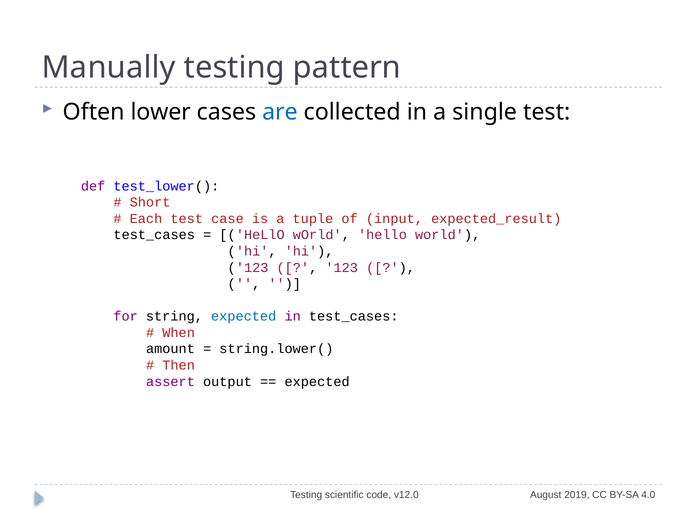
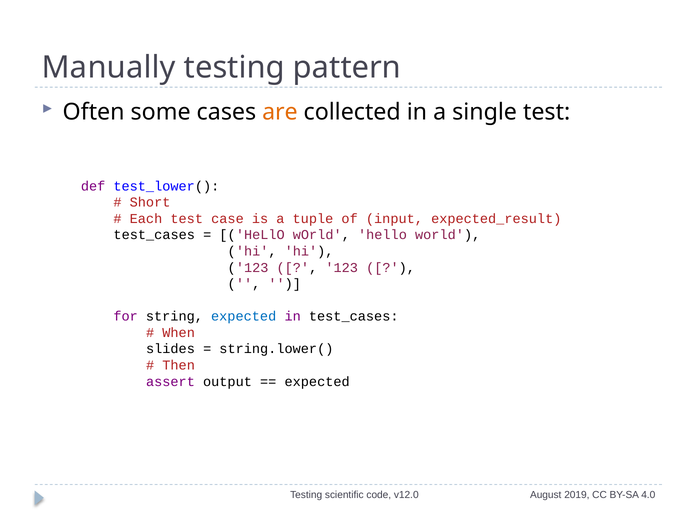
lower: lower -> some
are colour: blue -> orange
amount: amount -> slides
